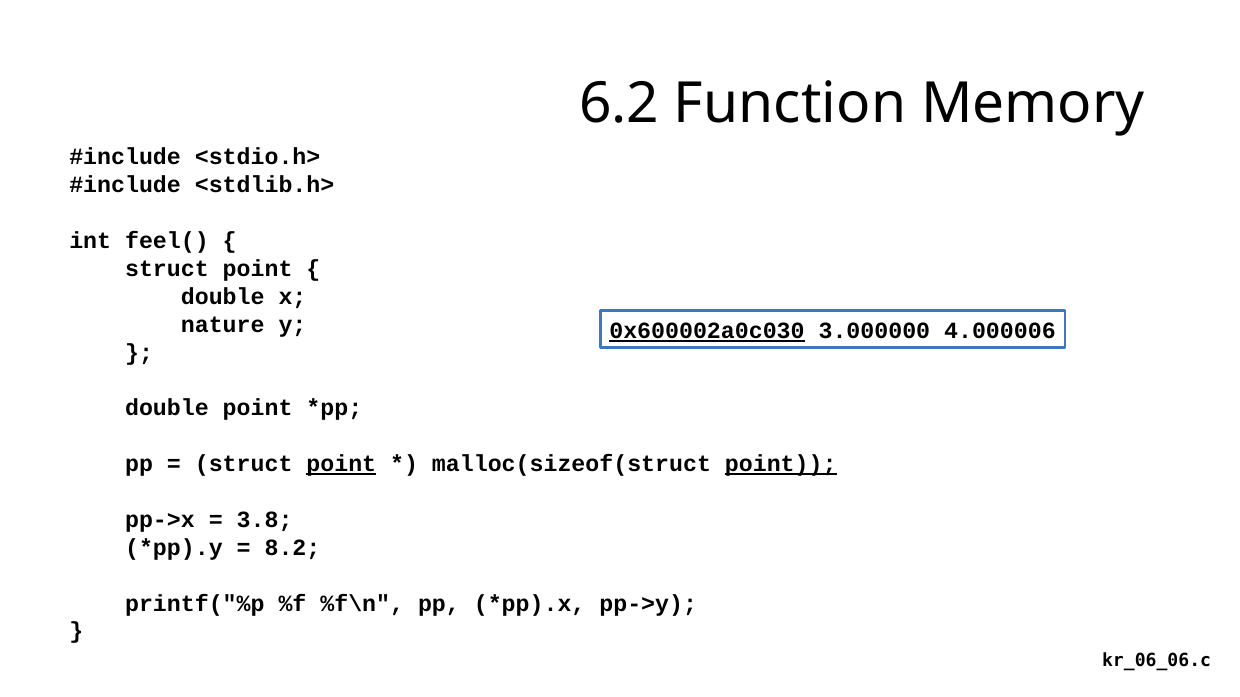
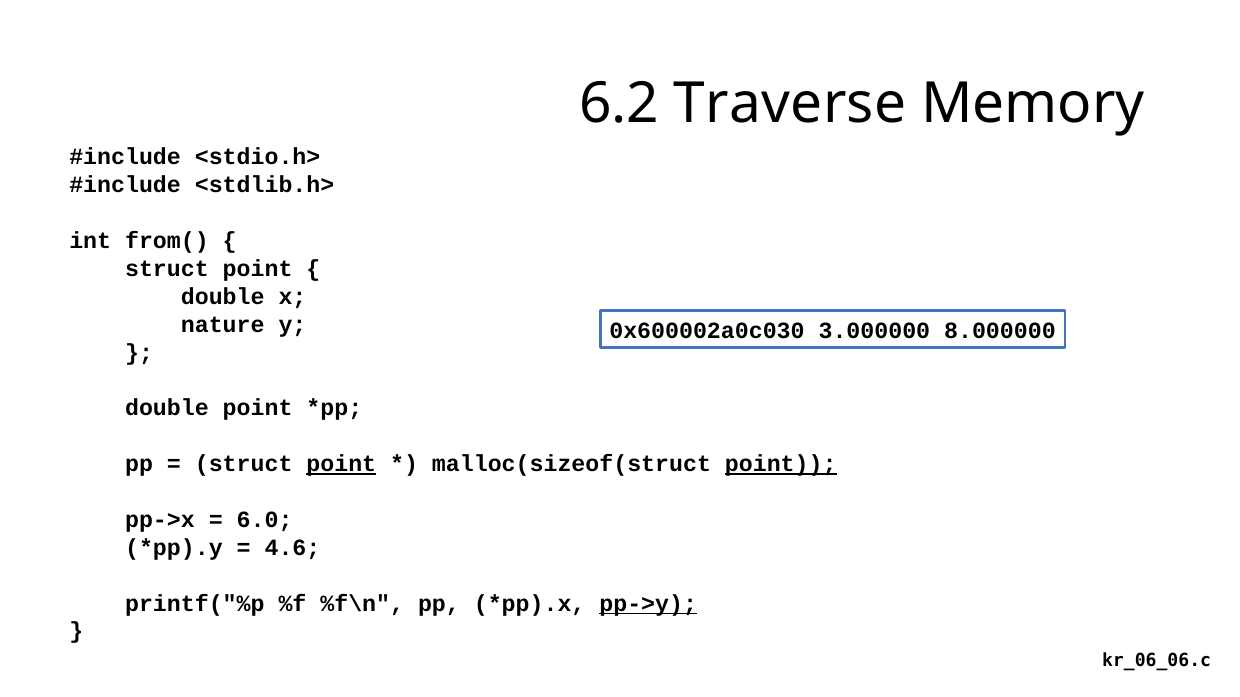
Function: Function -> Traverse
feel(: feel( -> from(
0x600002a0c030 underline: present -> none
4.000006: 4.000006 -> 8.000000
3.8: 3.8 -> 6.0
8.2: 8.2 -> 4.6
pp->y underline: none -> present
